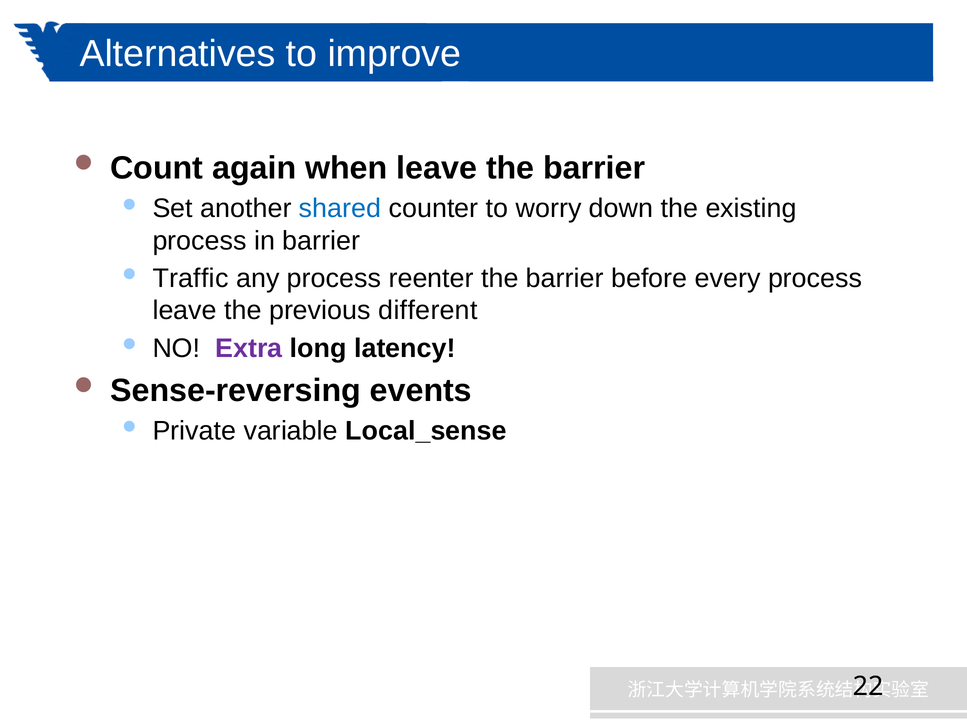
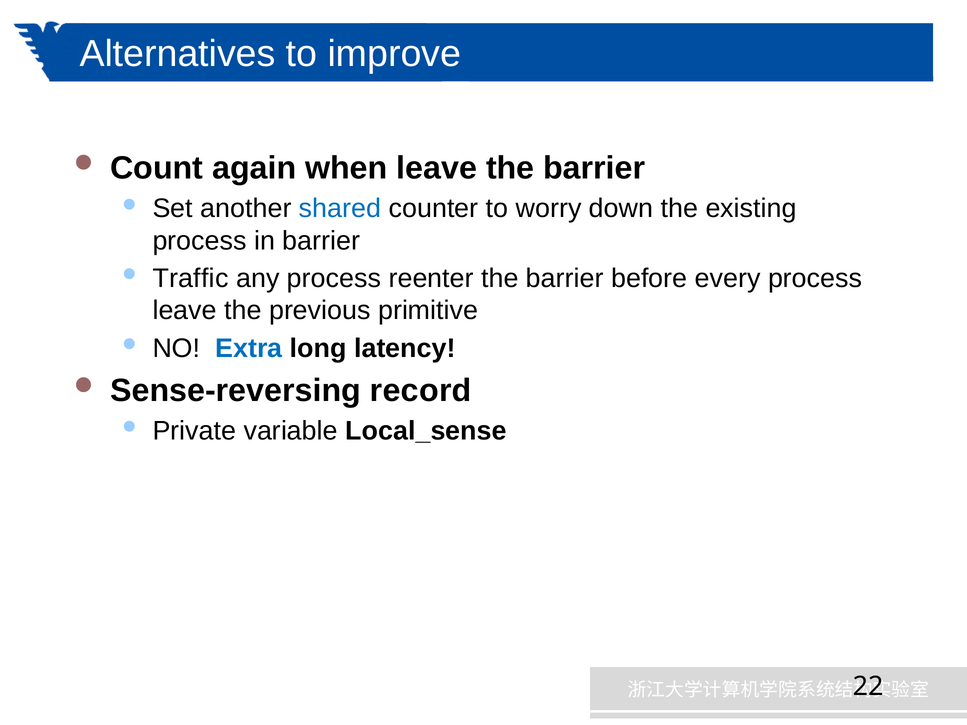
different: different -> primitive
Extra colour: purple -> blue
events: events -> record
